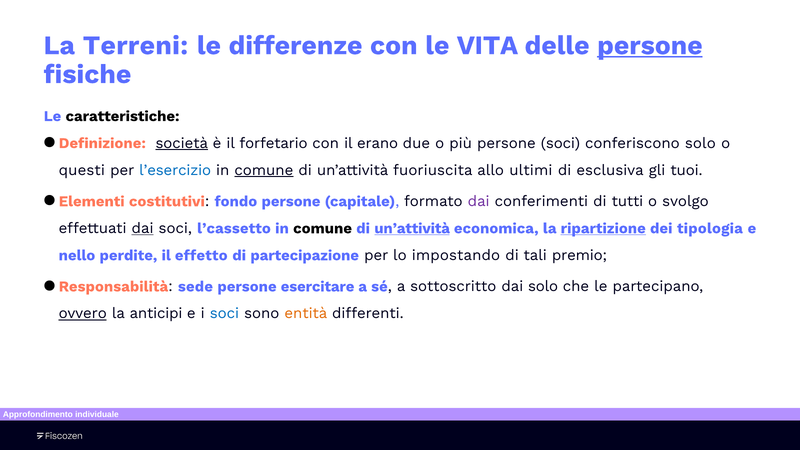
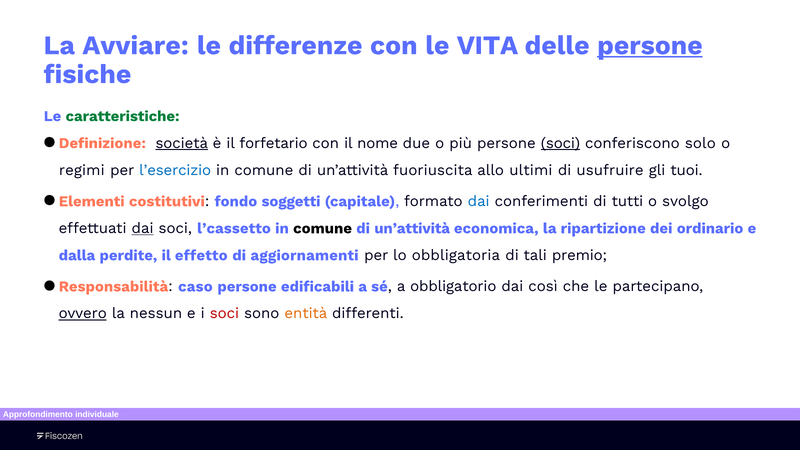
Terreni: Terreni -> Avviare
caratteristiche colour: black -> green
erano: erano -> nome
soci at (560, 143) underline: none -> present
questi: questi -> regimi
comune at (264, 170) underline: present -> none
esclusiva: esclusiva -> usufruire
fondo persone: persone -> soggetti
dai at (479, 201) colour: purple -> blue
un’attività at (412, 228) underline: present -> none
ripartizione underline: present -> none
tipologia: tipologia -> ordinario
nello: nello -> dalla
partecipazione: partecipazione -> aggiornamenti
impostando: impostando -> obbligatoria
sede: sede -> caso
esercitare: esercitare -> edificabili
sottoscritto: sottoscritto -> obbligatorio
dai solo: solo -> così
anticipi: anticipi -> nessun
soci at (224, 313) colour: blue -> red
